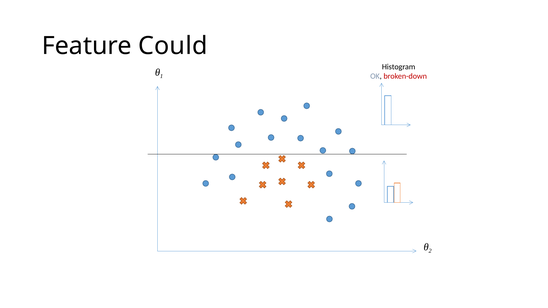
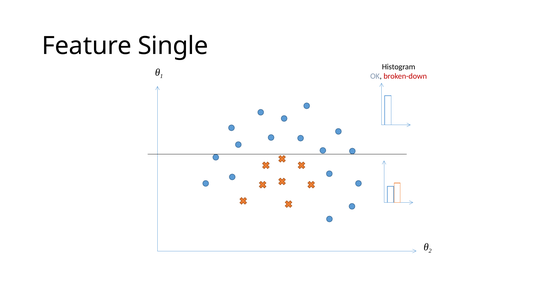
Could: Could -> Single
